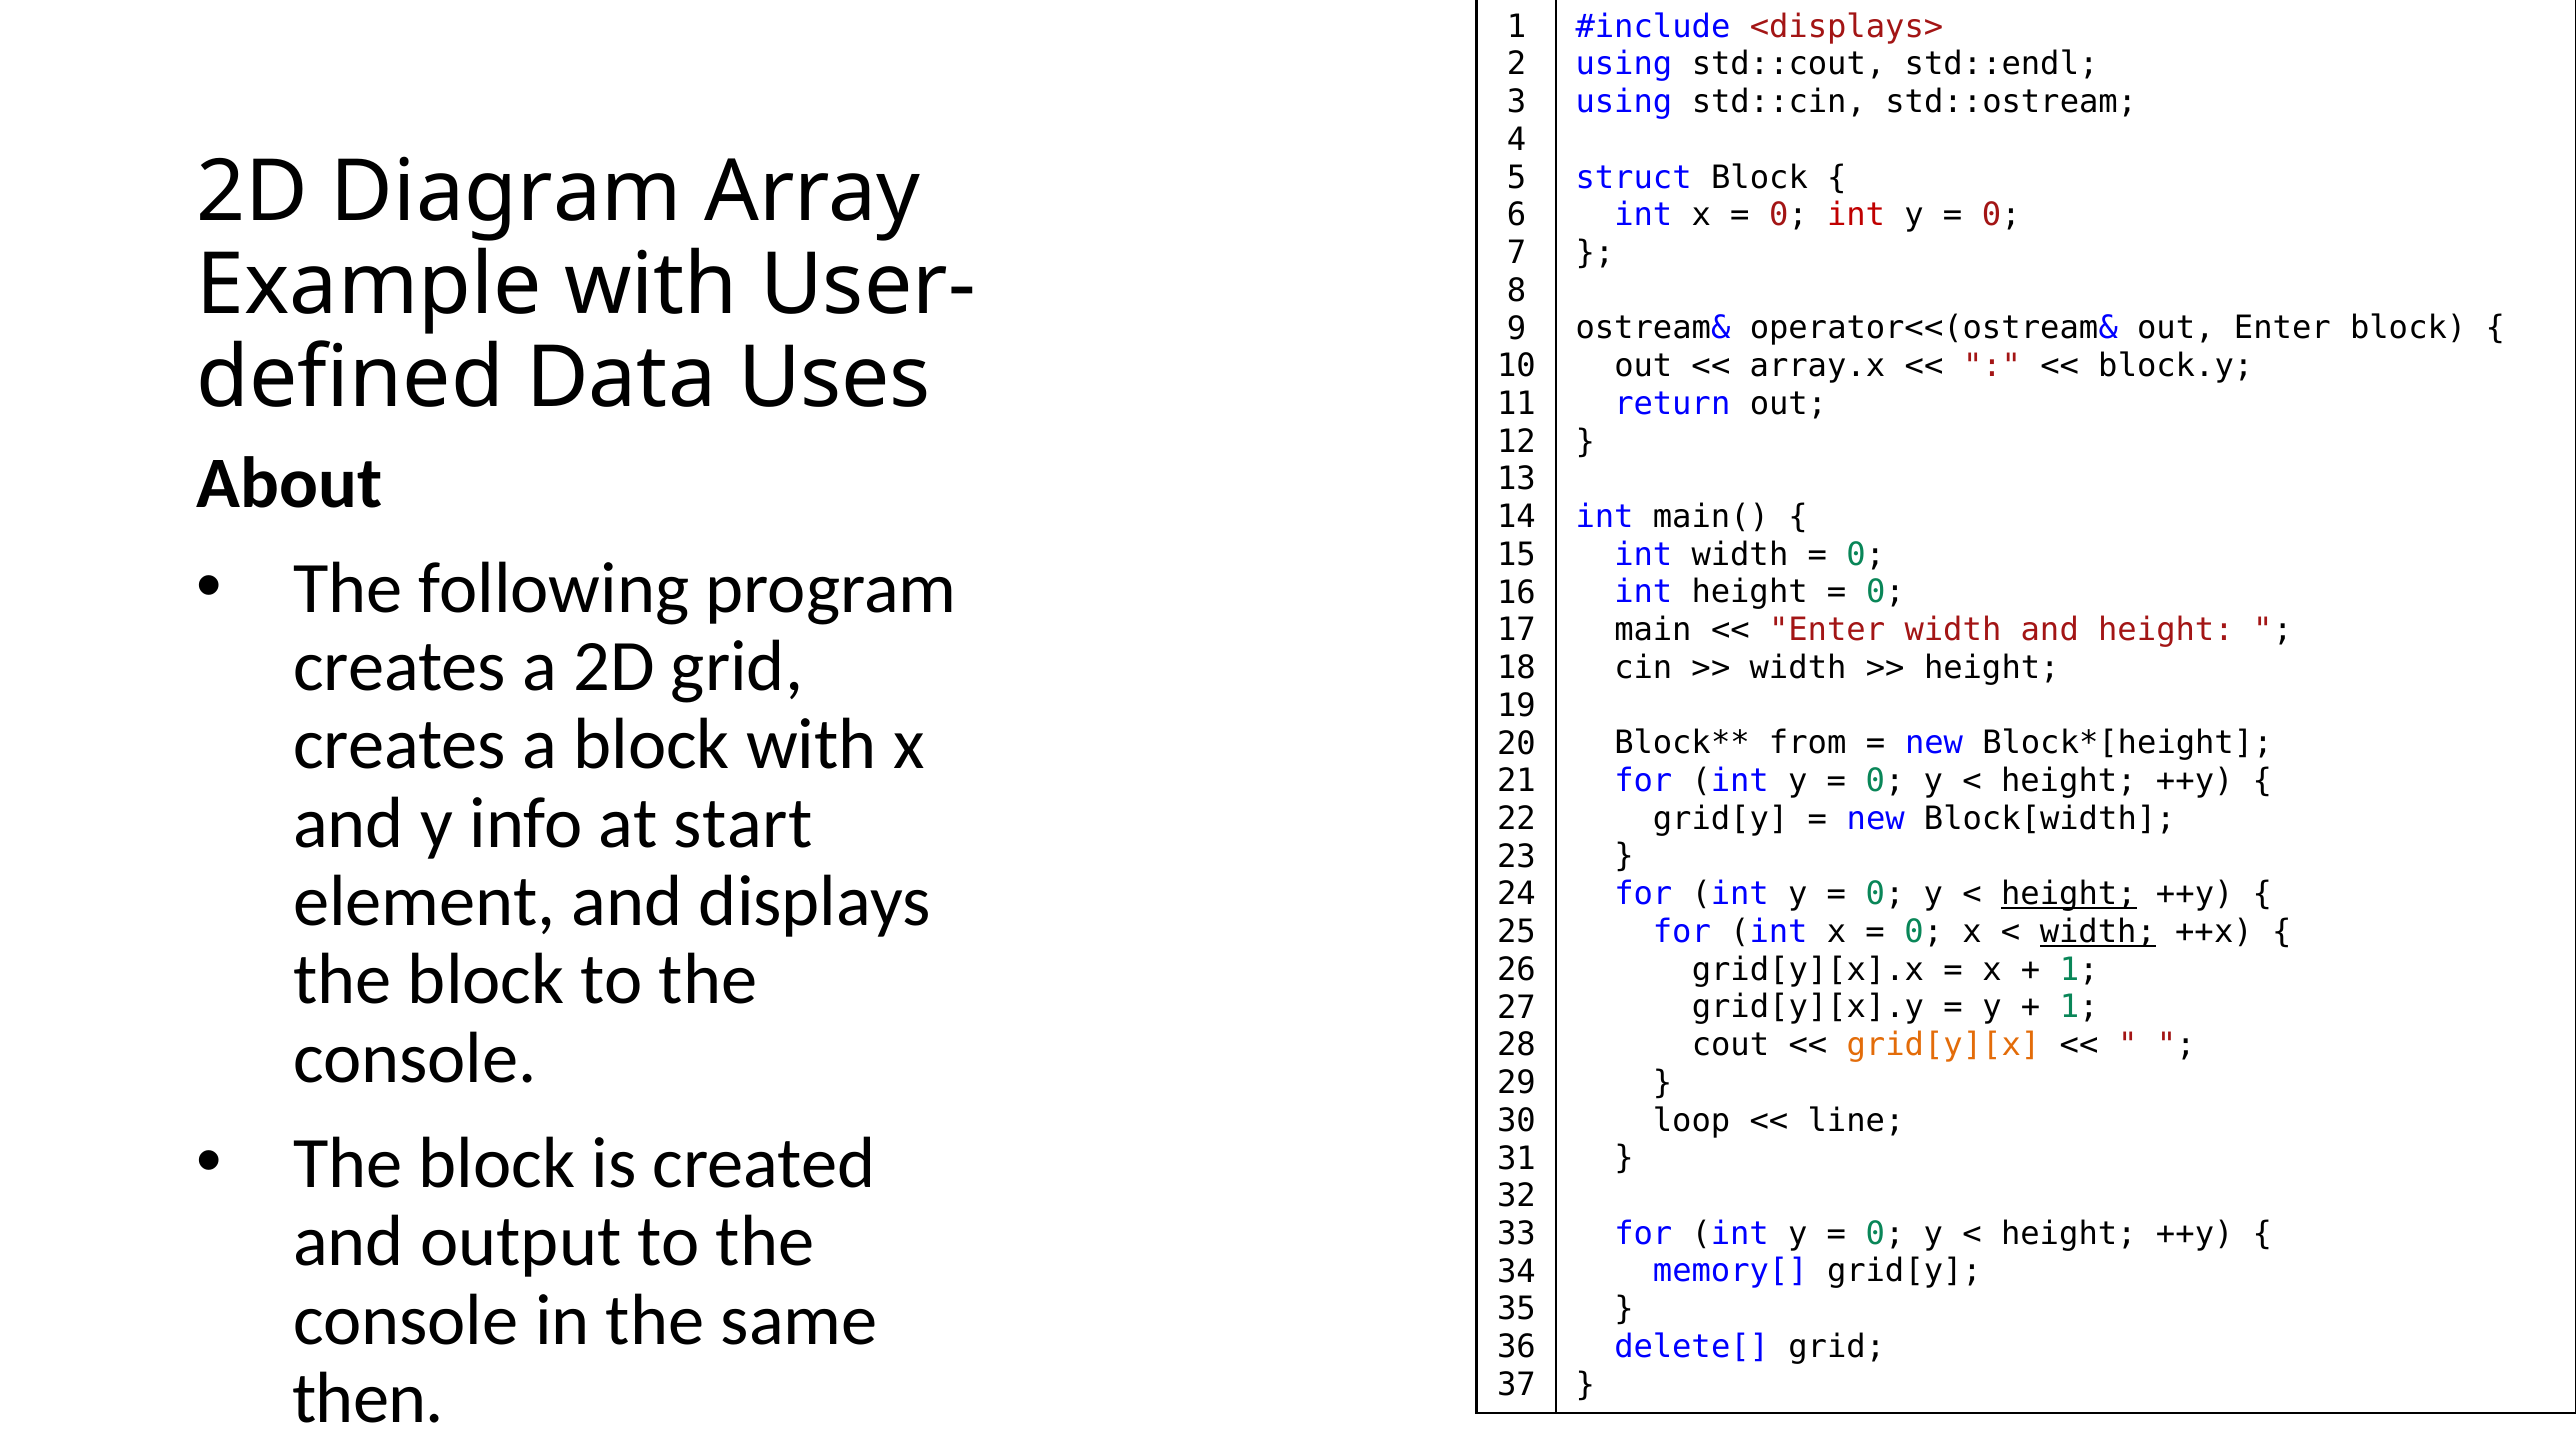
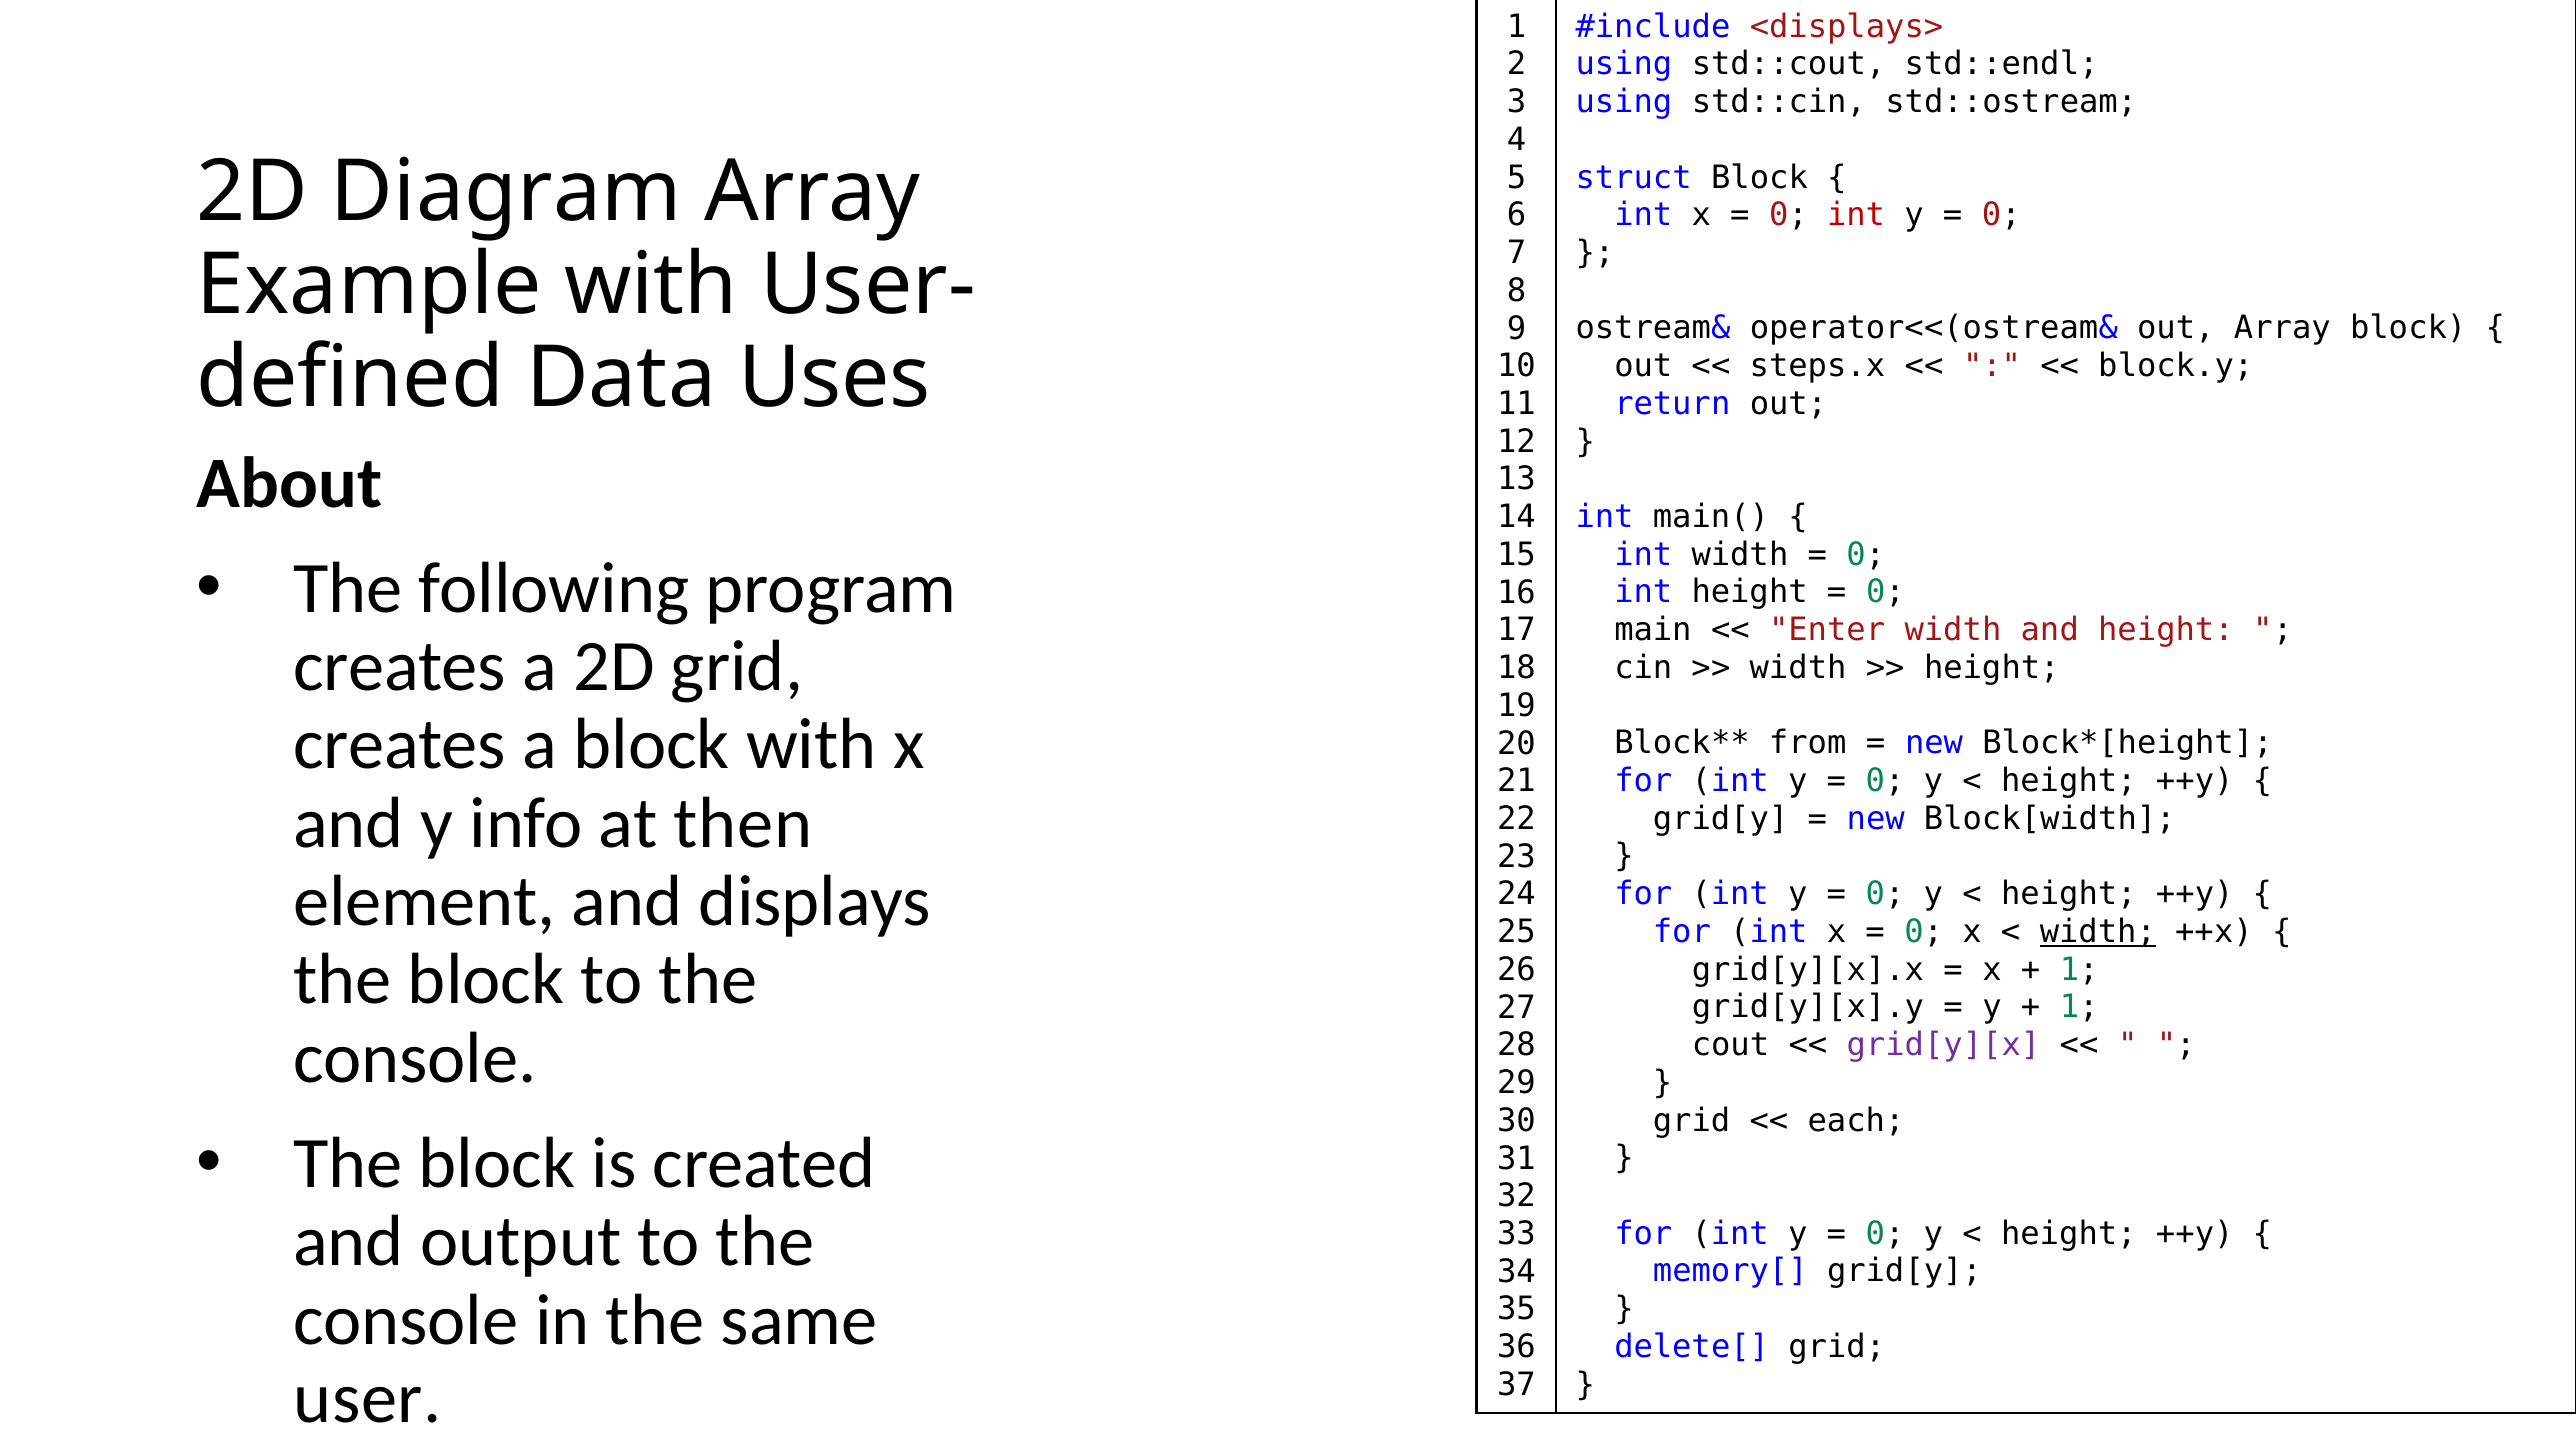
out Enter: Enter -> Array
array.x: array.x -> steps.x
start: start -> then
height at (2069, 894) underline: present -> none
grid[y][x colour: orange -> purple
loop at (1692, 1120): loop -> grid
line: line -> each
then: then -> user
